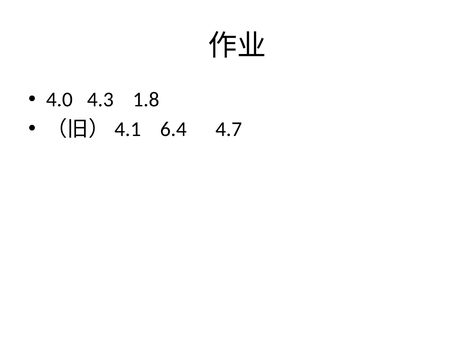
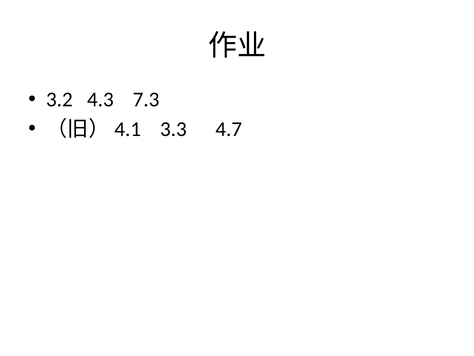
4.0: 4.0 -> 3.2
1.8: 1.8 -> 7.3
6.4: 6.4 -> 3.3
